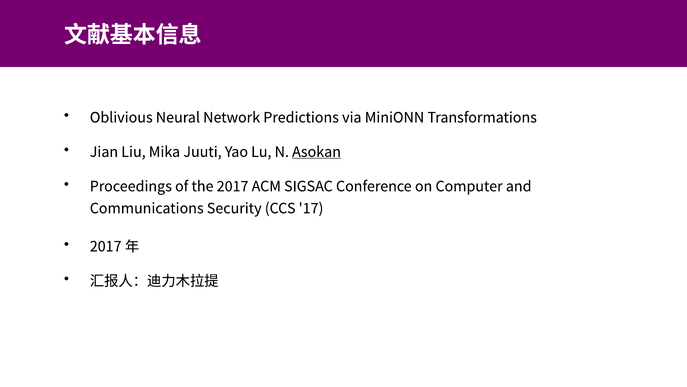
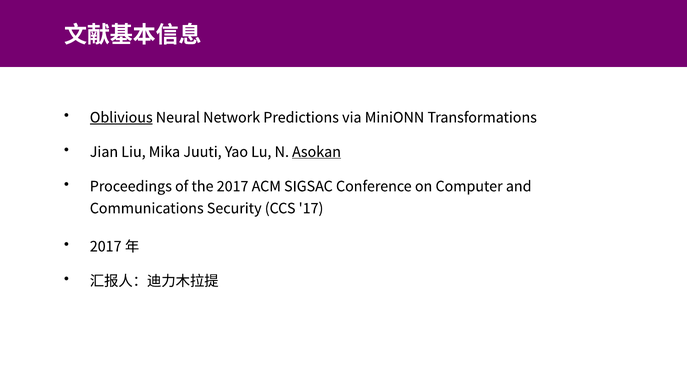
Oblivious underline: none -> present
